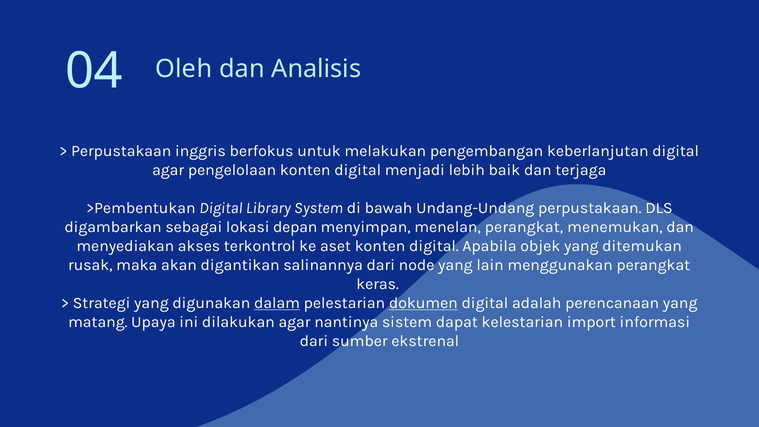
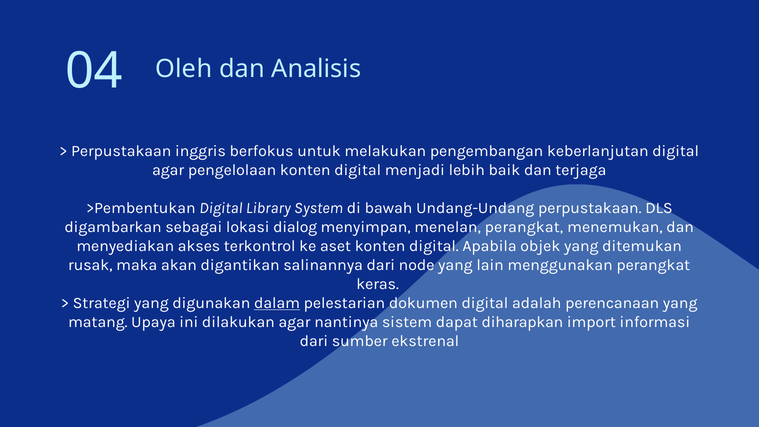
depan: depan -> dialog
dokumen underline: present -> none
kelestarian: kelestarian -> diharapkan
